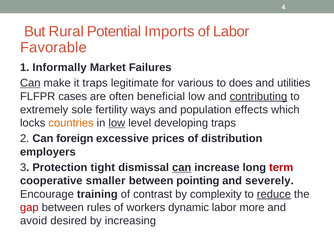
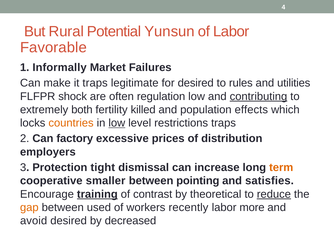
Imports: Imports -> Yunsun
Can at (30, 83) underline: present -> none
for various: various -> desired
does: does -> rules
cases: cases -> shock
beneficial: beneficial -> regulation
sole: sole -> both
ways: ways -> killed
developing: developing -> restrictions
foreign: foreign -> factory
can at (182, 168) underline: present -> none
term colour: red -> orange
severely: severely -> satisfies
training underline: none -> present
complexity: complexity -> theoretical
gap colour: red -> orange
rules: rules -> used
dynamic: dynamic -> recently
increasing: increasing -> decreased
